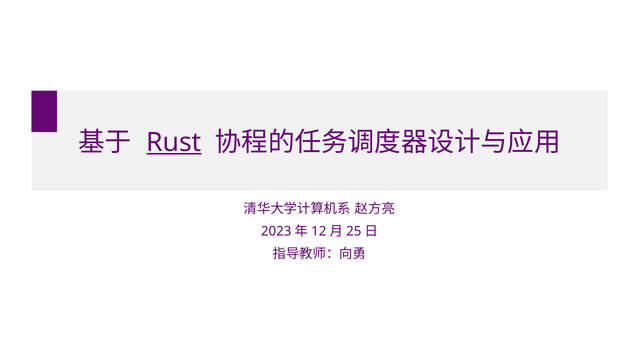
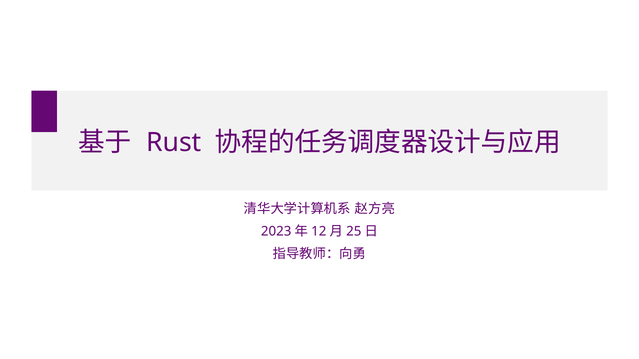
Rust underline: present -> none
